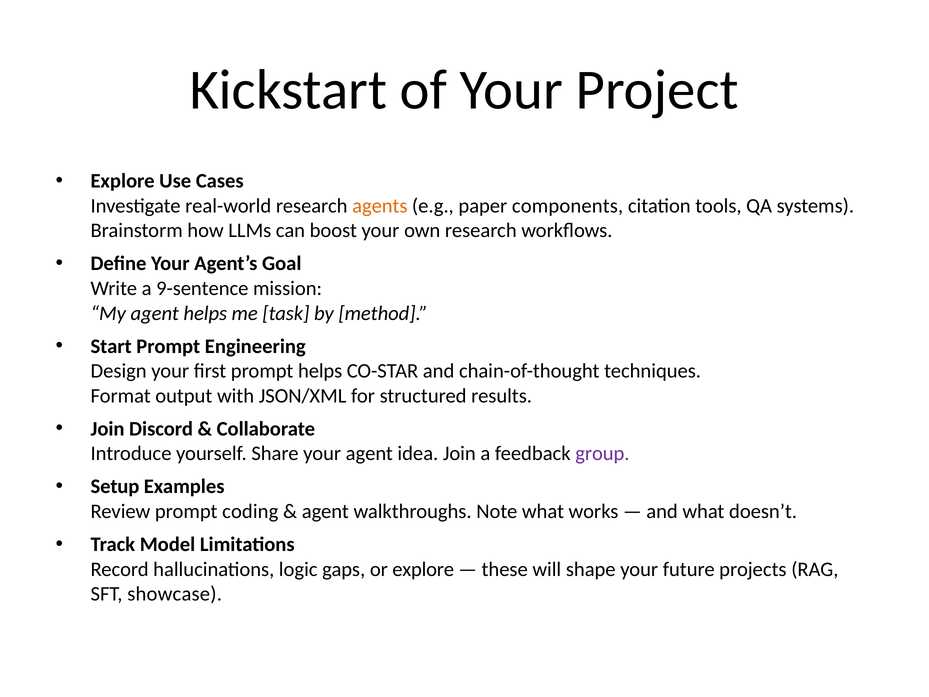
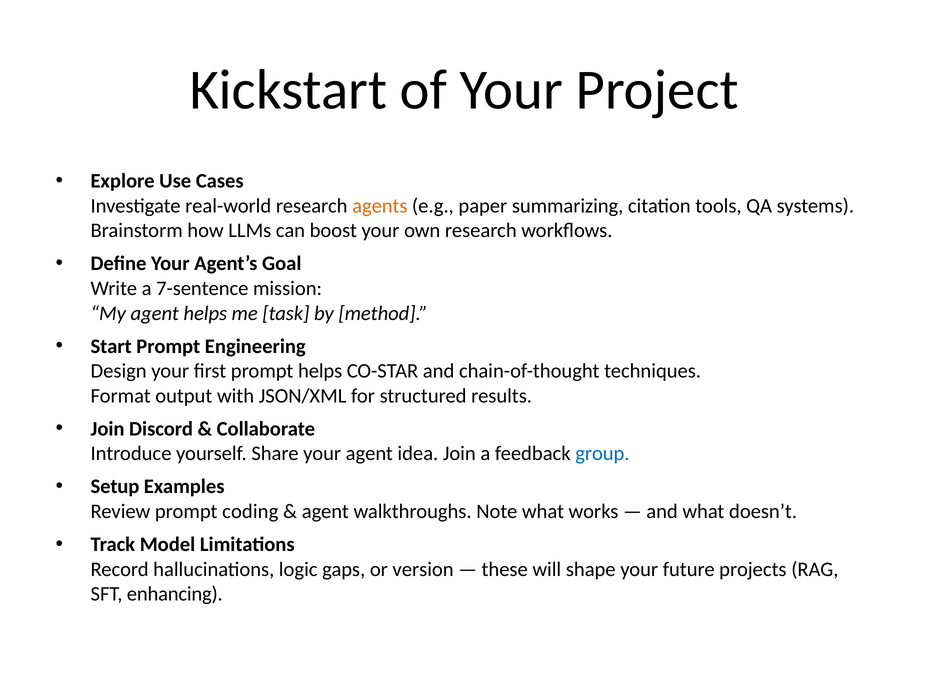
components: components -> summarizing
9-sentence: 9-sentence -> 7-sentence
group colour: purple -> blue
or explore: explore -> version
showcase: showcase -> enhancing
